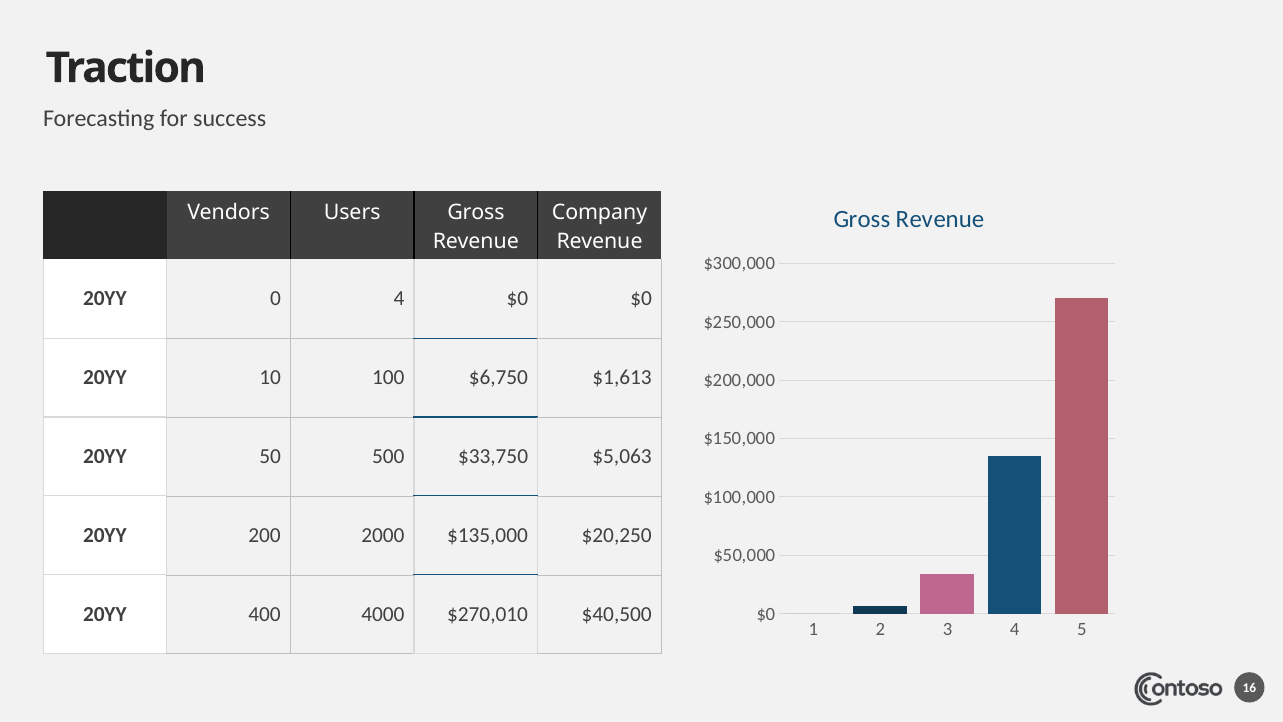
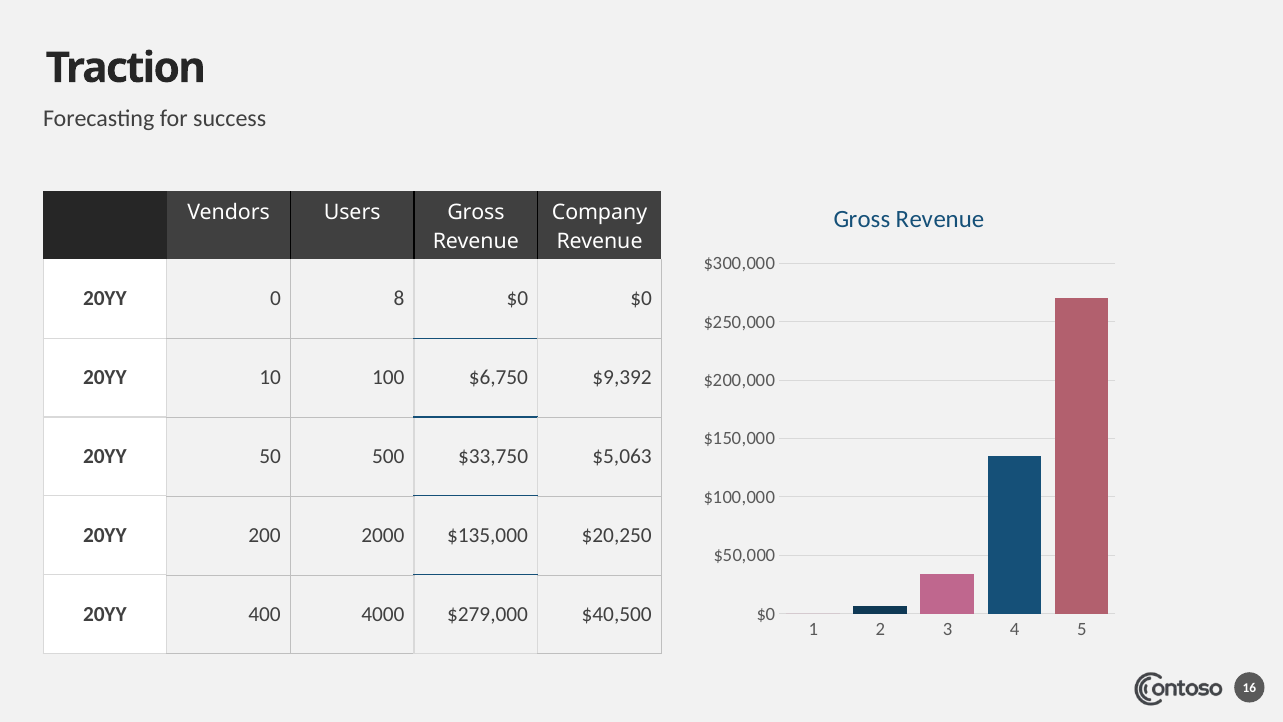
0 4: 4 -> 8
$1,613: $1,613 -> $9,392
$270,010: $270,010 -> $279,000
